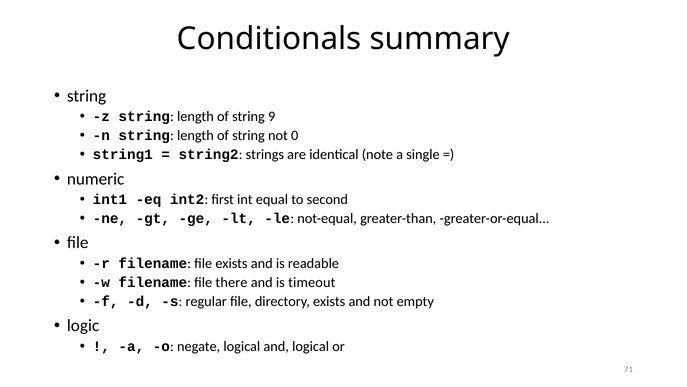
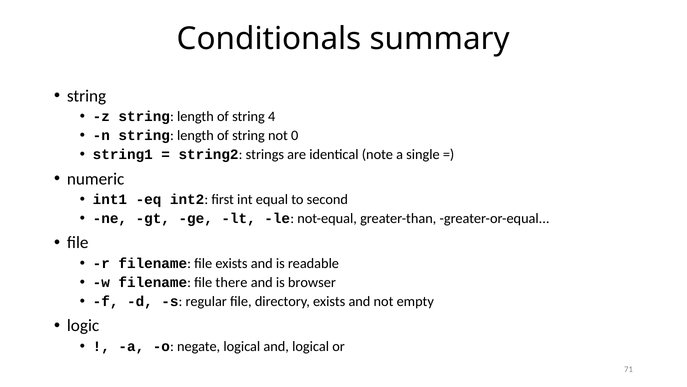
9: 9 -> 4
timeout: timeout -> browser
